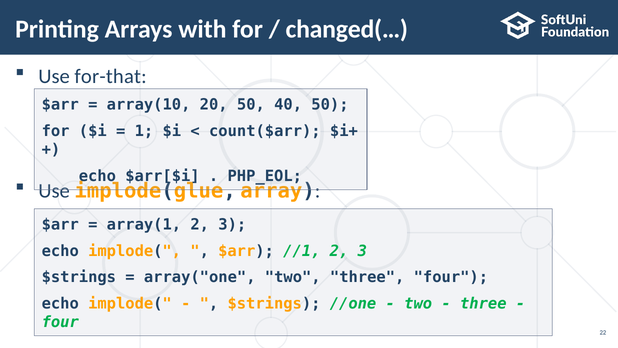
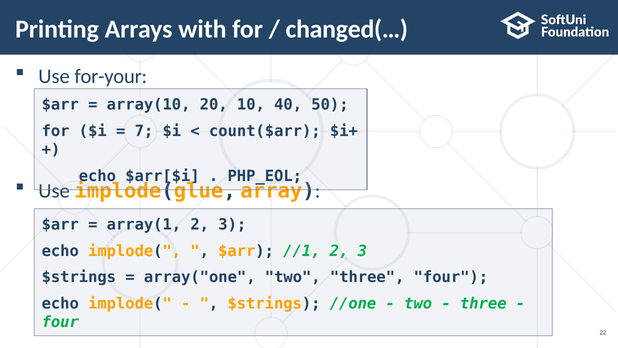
for-that: for-that -> for-your
20 50: 50 -> 10
1: 1 -> 7
